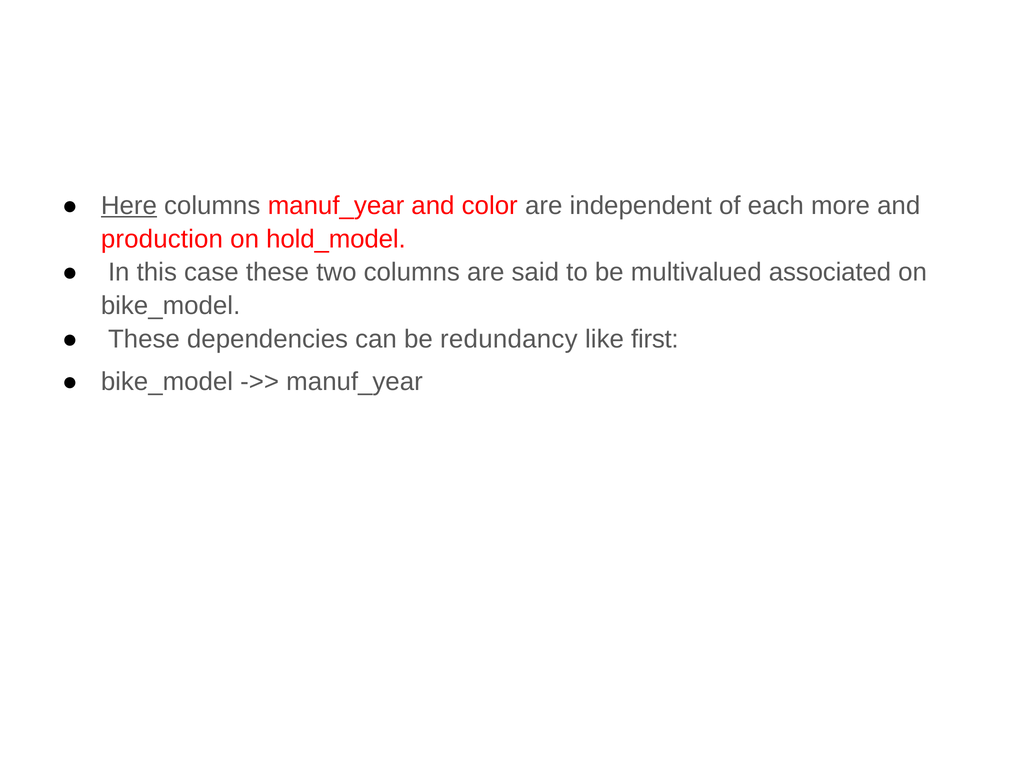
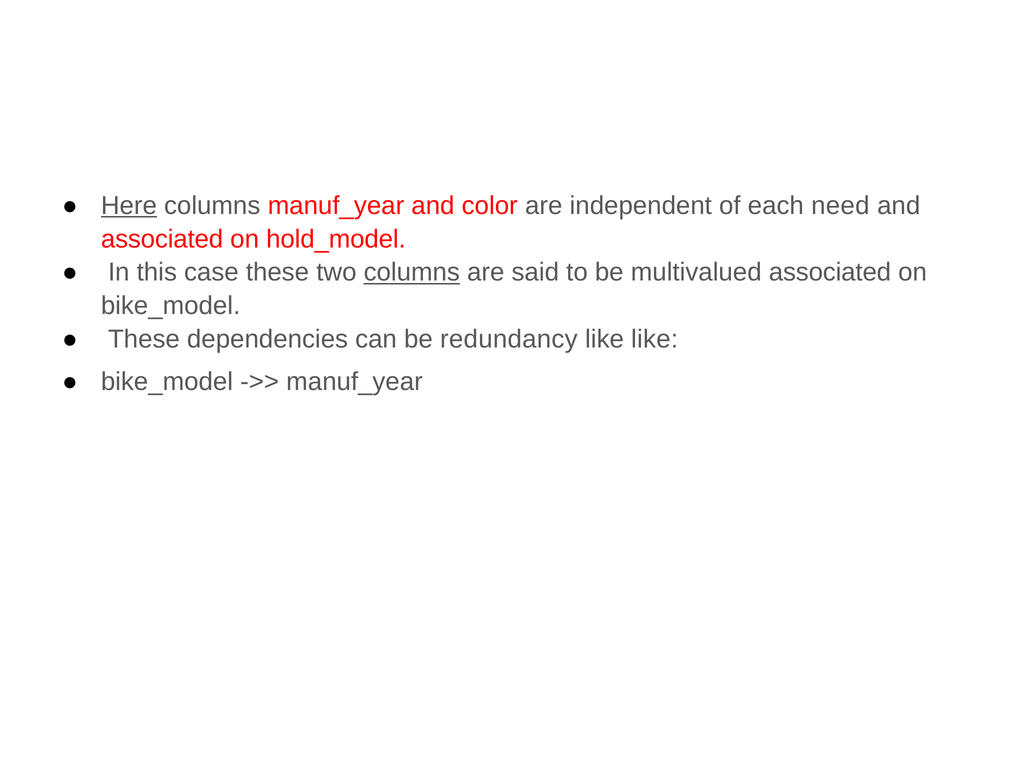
more: more -> need
production at (162, 239): production -> associated
columns at (412, 272) underline: none -> present
like first: first -> like
